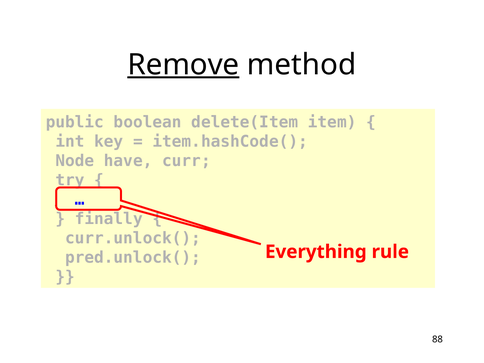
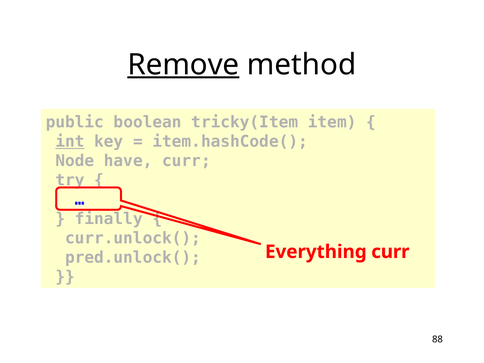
delete(Item: delete(Item -> tricky(Item
int underline: none -> present
Everything rule: rule -> curr
